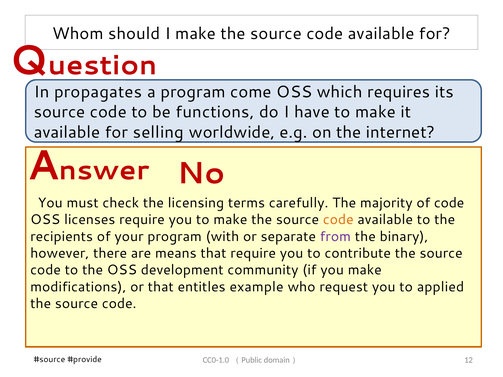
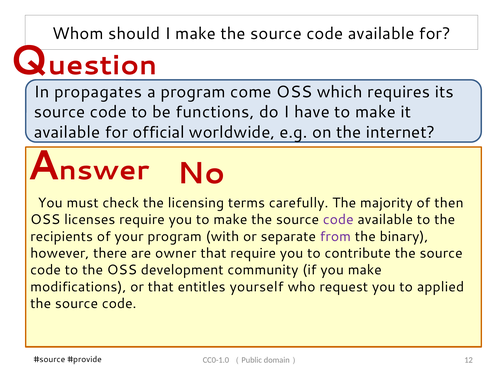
selling: selling -> official
of code: code -> then
code at (338, 220) colour: orange -> purple
means: means -> owner
example: example -> yourself
